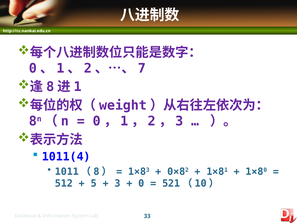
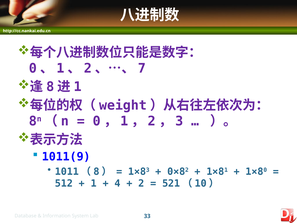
1011(4: 1011(4 -> 1011(9
5: 5 -> 1
3: 3 -> 4
0: 0 -> 2
